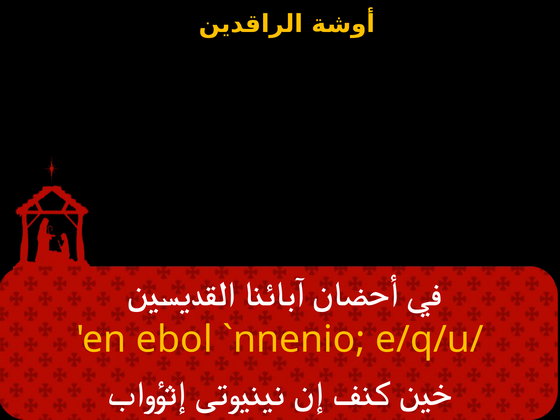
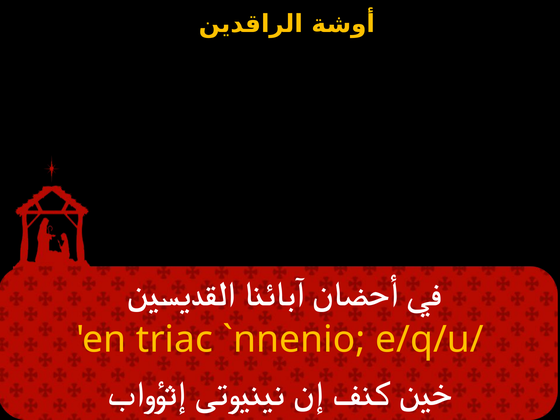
ebol: ebol -> triac
